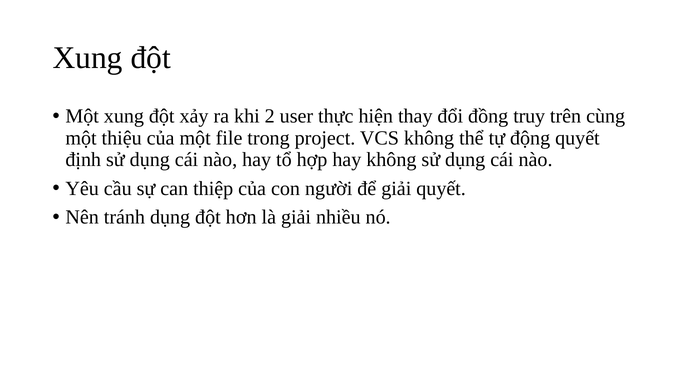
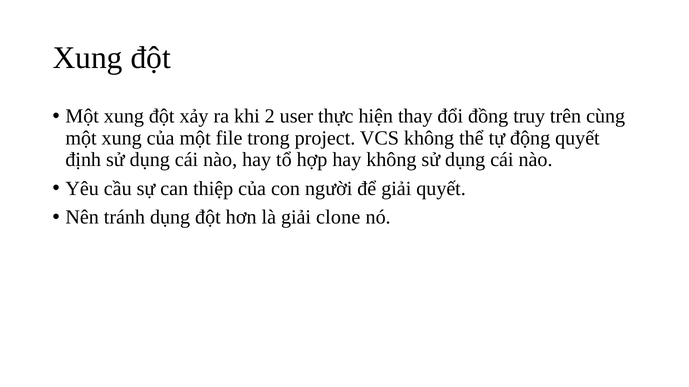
thiệu at (122, 138): thiệu -> xung
nhiều: nhiều -> clone
